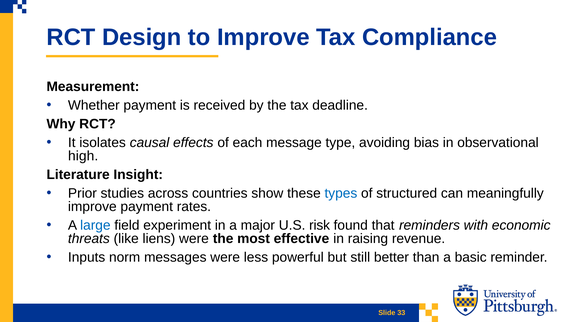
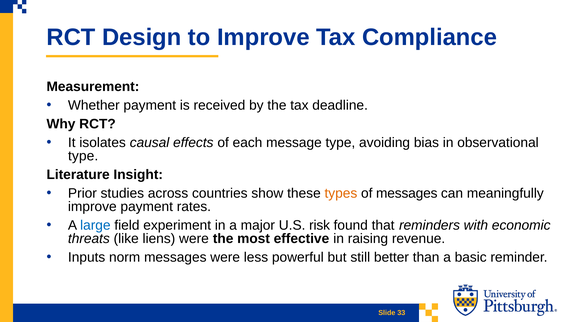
high at (83, 156): high -> type
types colour: blue -> orange
of structured: structured -> messages
